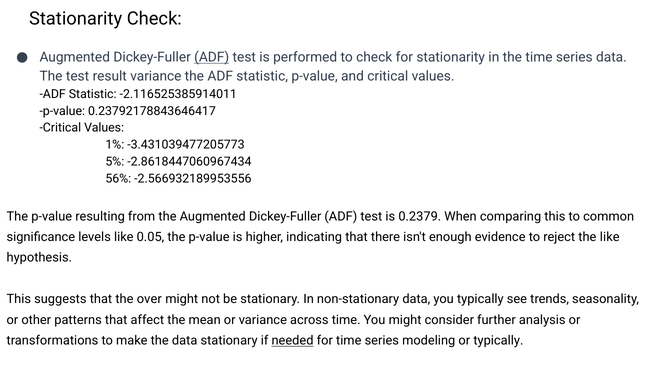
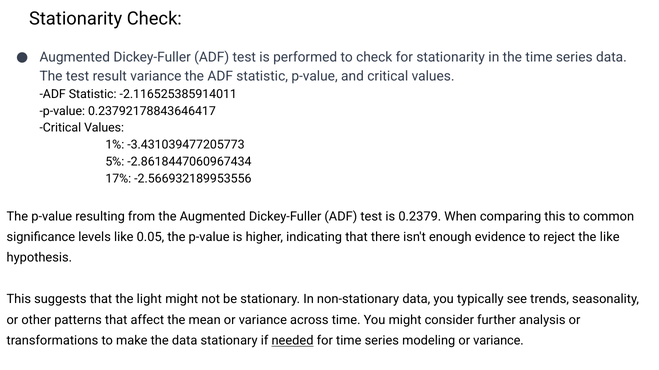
ADF at (212, 57) underline: present -> none
56%: 56% -> 17%
over: over -> light
modeling or typically: typically -> variance
